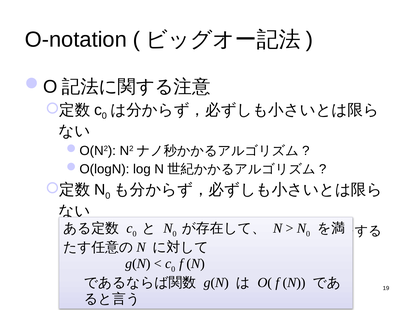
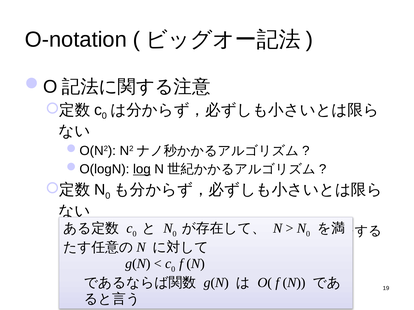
log underline: none -> present
